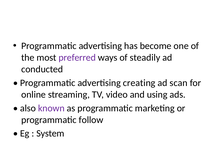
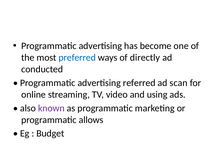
preferred colour: purple -> blue
steadily: steadily -> directly
creating: creating -> referred
follow: follow -> allows
System: System -> Budget
